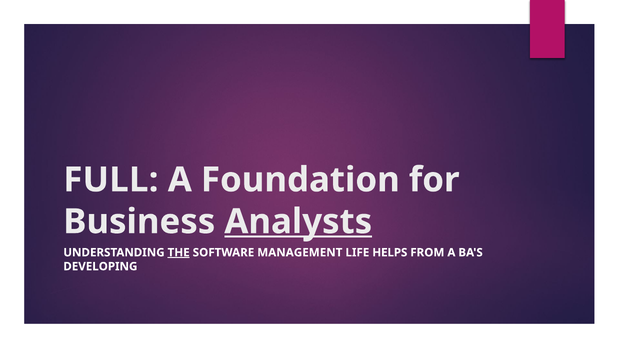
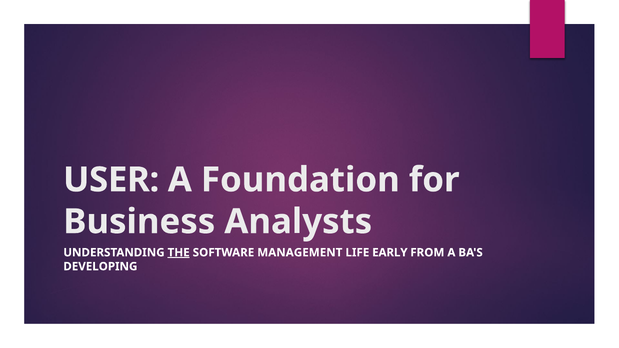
FULL: FULL -> USER
Analysts underline: present -> none
HELPS: HELPS -> EARLY
